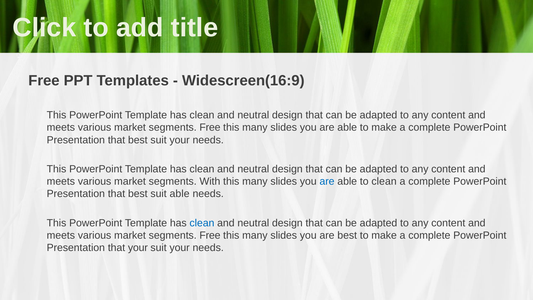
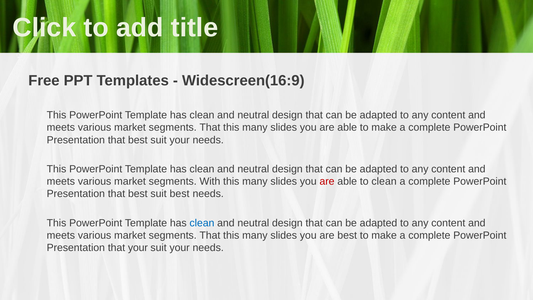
Free at (210, 127): Free -> That
are at (327, 181) colour: blue -> red
suit able: able -> best
Free at (210, 235): Free -> That
